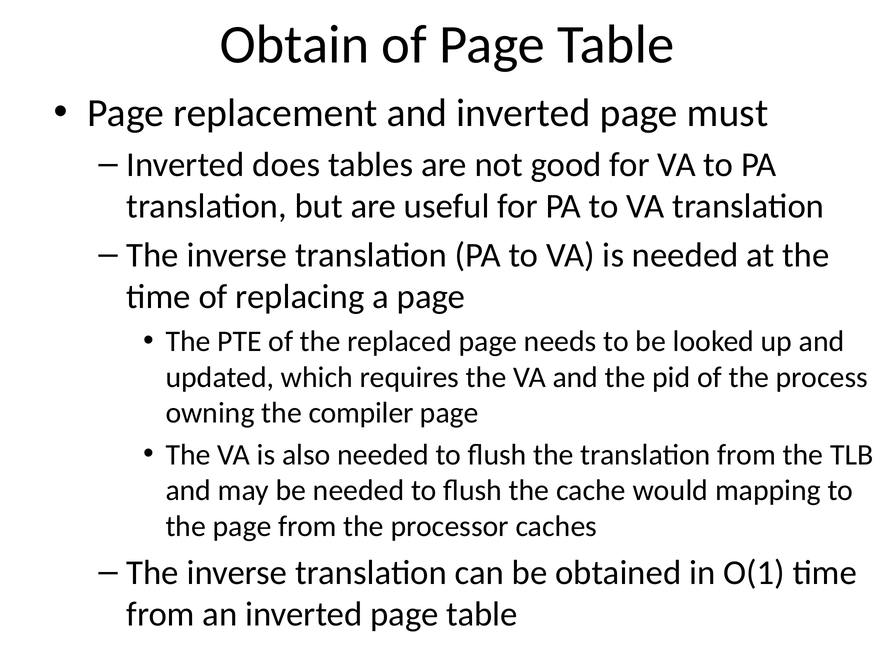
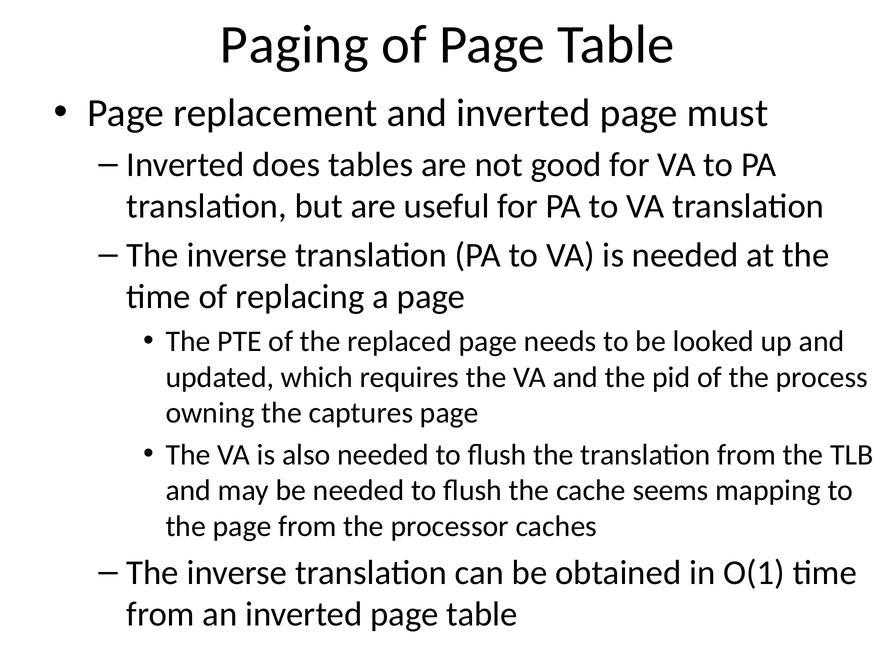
Obtain: Obtain -> Paging
compiler: compiler -> captures
would: would -> seems
